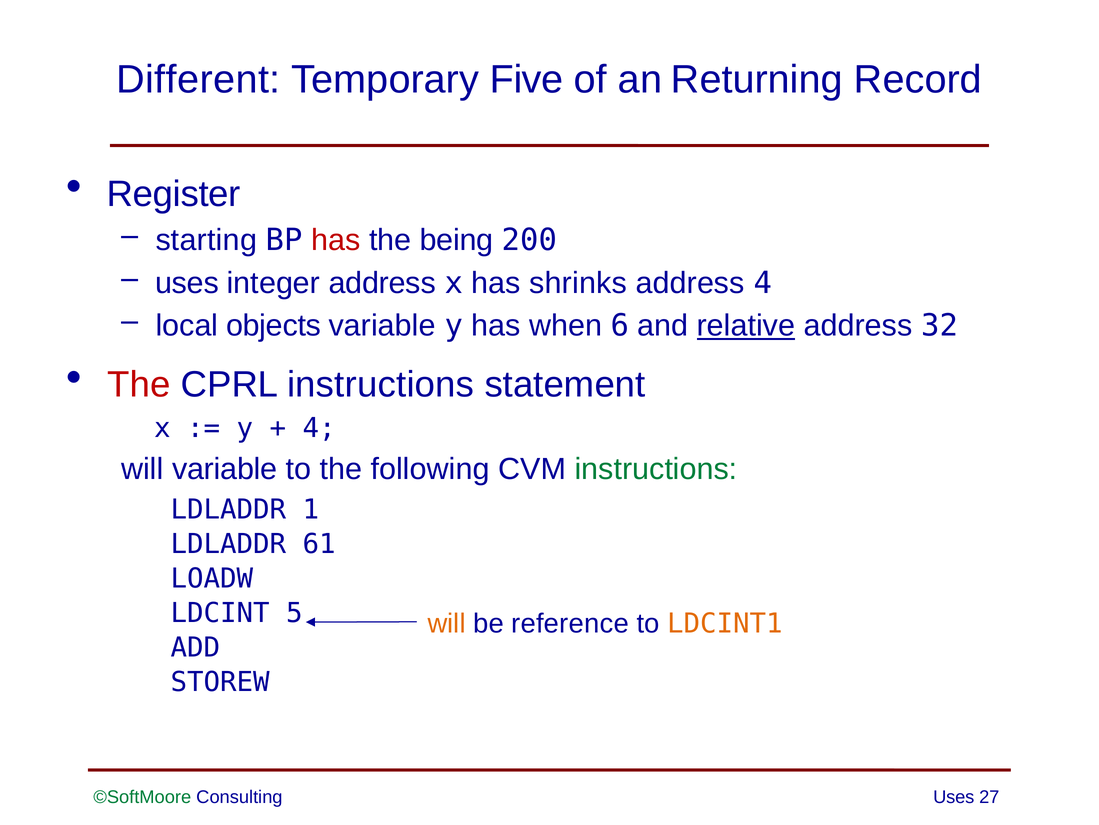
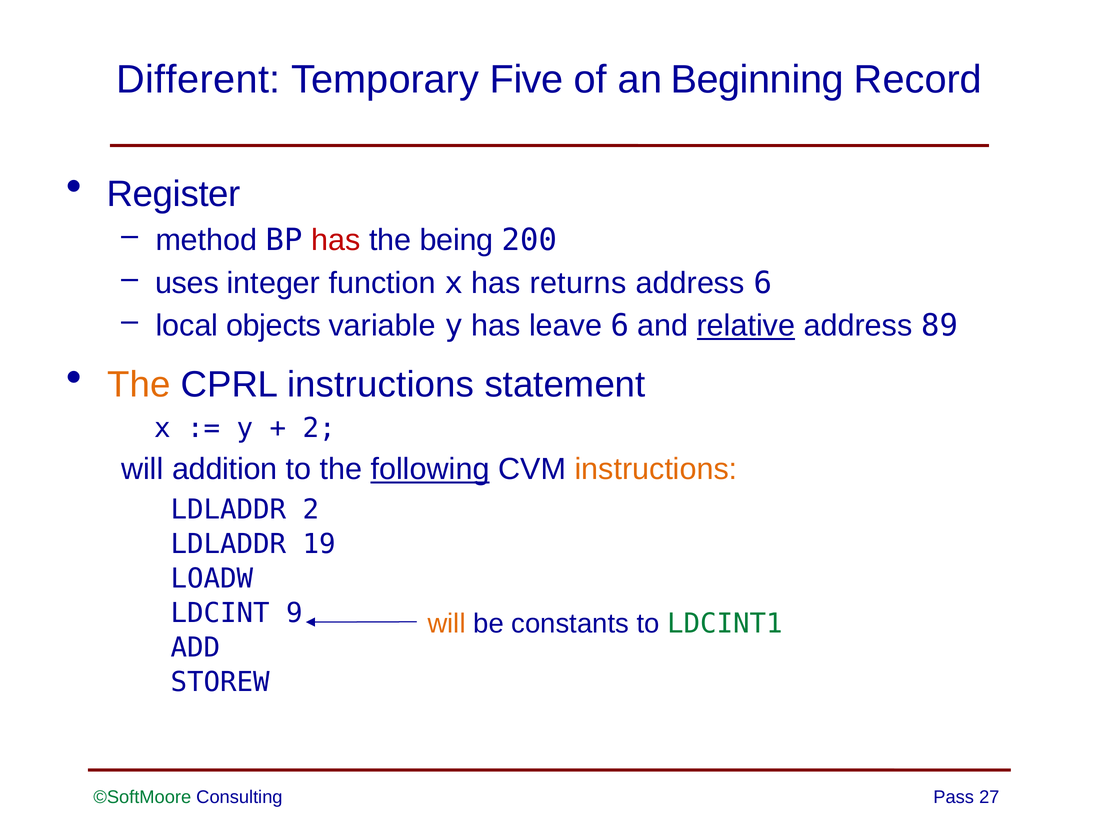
Returning: Returning -> Beginning
starting: starting -> method
integer address: address -> function
shrinks: shrinks -> returns
address 4: 4 -> 6
when: when -> leave
32: 32 -> 89
The at (139, 384) colour: red -> orange
4 at (319, 428): 4 -> 2
will variable: variable -> addition
following underline: none -> present
instructions at (656, 469) colour: green -> orange
LDLADDR 1: 1 -> 2
61: 61 -> 19
5: 5 -> 9
reference: reference -> constants
LDCINT1 colour: orange -> green
Uses at (954, 796): Uses -> Pass
